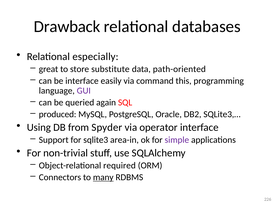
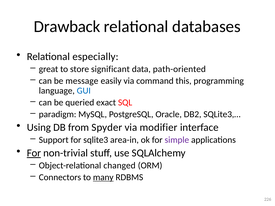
substitute: substitute -> significant
be interface: interface -> message
GUI colour: purple -> blue
again: again -> exact
produced: produced -> paradigm
operator: operator -> modifier
For at (34, 153) underline: none -> present
required: required -> changed
